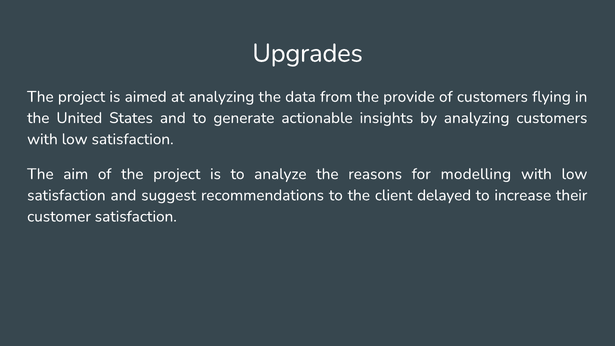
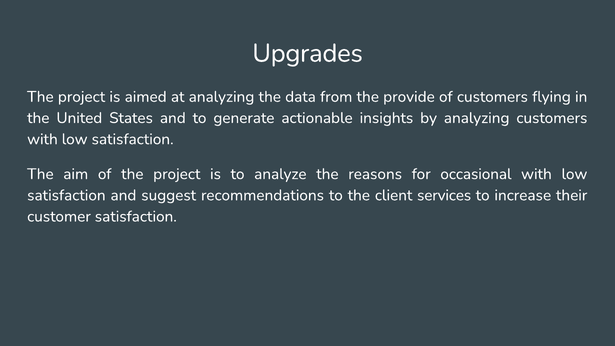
modelling: modelling -> occasional
delayed: delayed -> services
